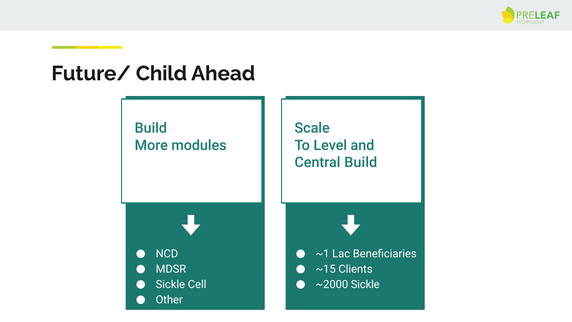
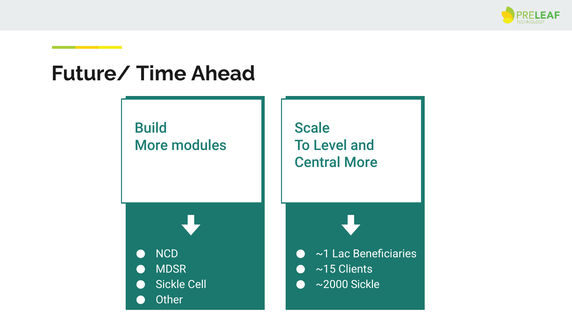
Child: Child -> Time
Central Build: Build -> More
